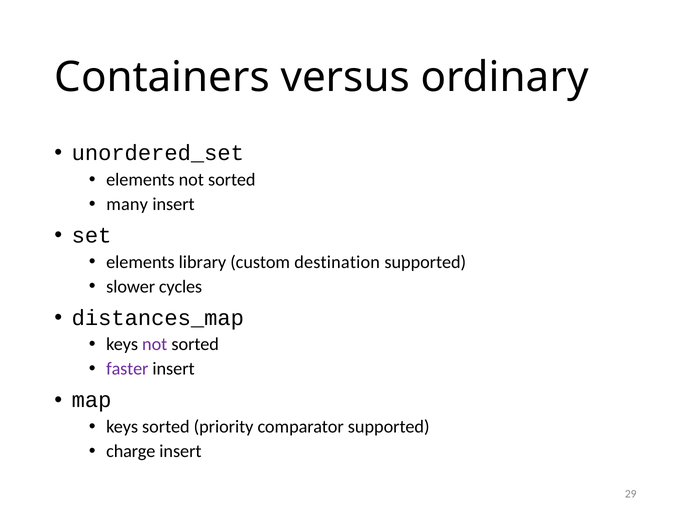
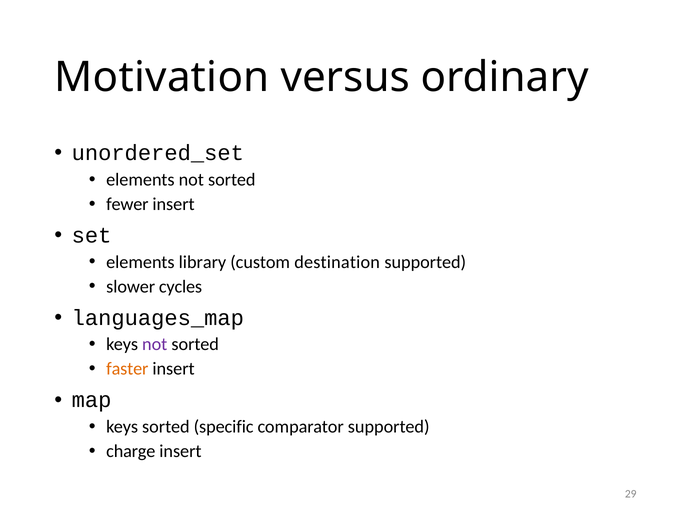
Containers: Containers -> Motivation
many: many -> fewer
distances_map: distances_map -> languages_map
faster colour: purple -> orange
priority: priority -> specific
